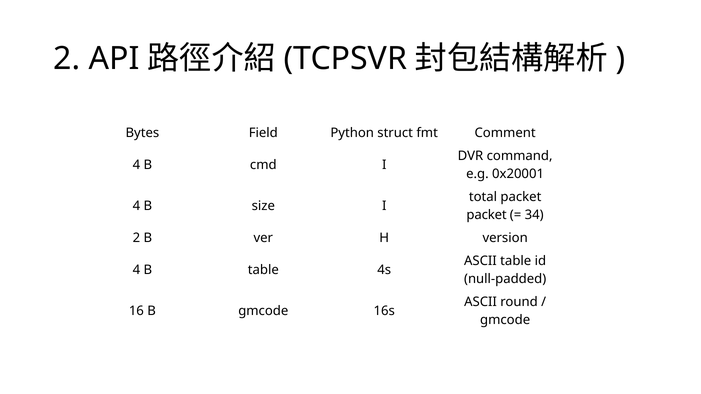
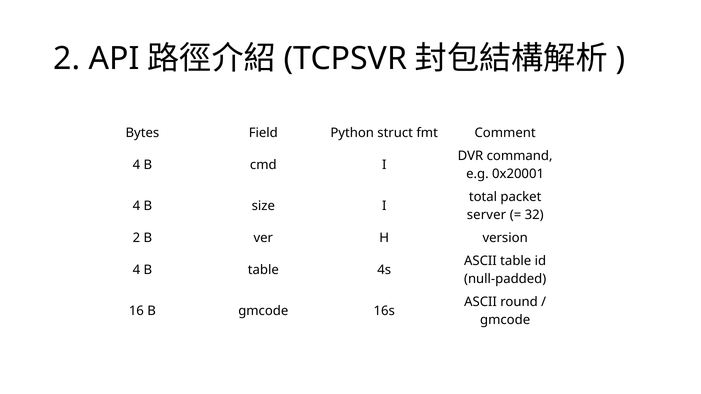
packet at (487, 215): packet -> server
34: 34 -> 32
